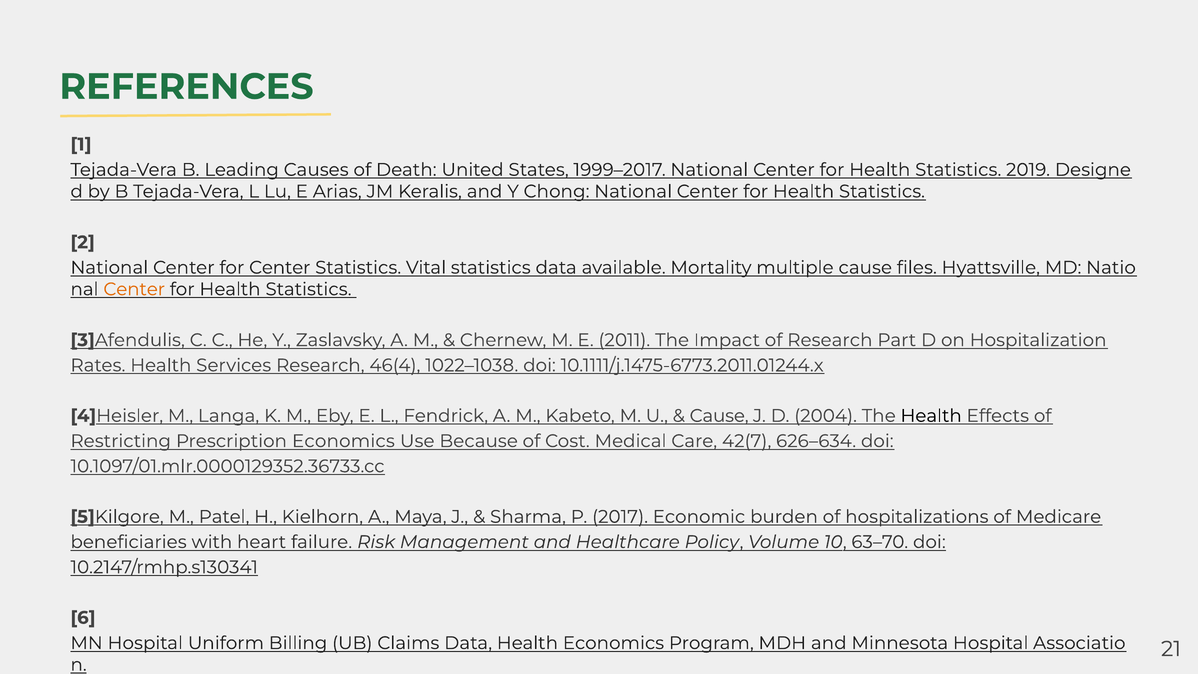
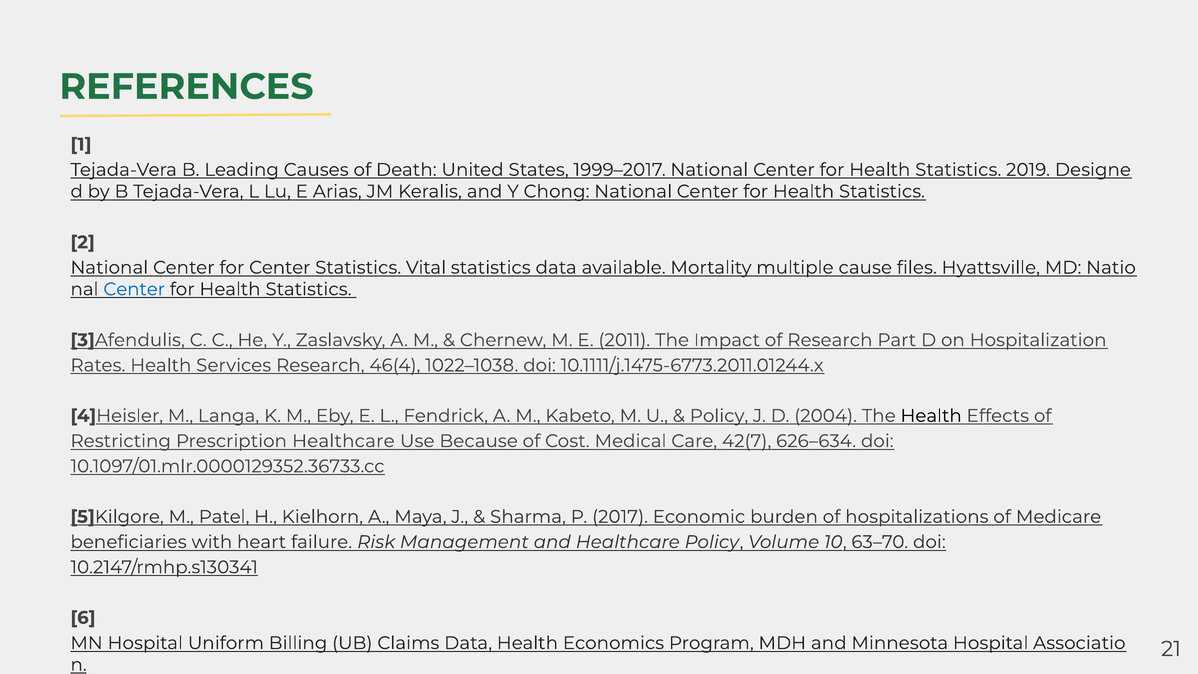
Center at (134, 289) colour: orange -> blue
Cause at (719, 416): Cause -> Policy
Prescription Economics: Economics -> Healthcare
